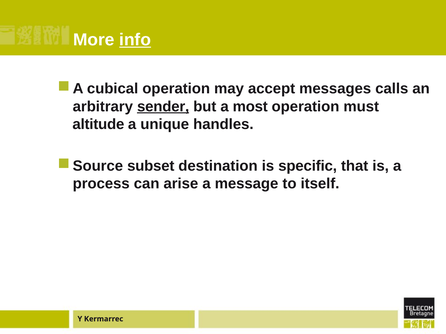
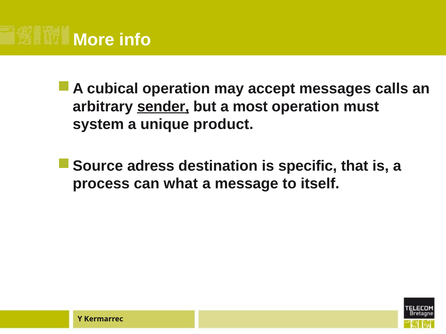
info underline: present -> none
altitude: altitude -> system
handles: handles -> product
subset: subset -> adress
arise: arise -> what
